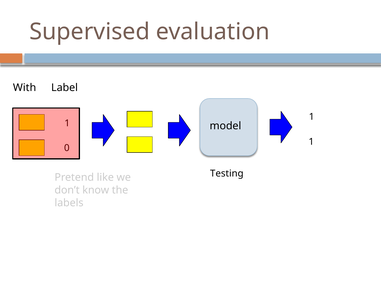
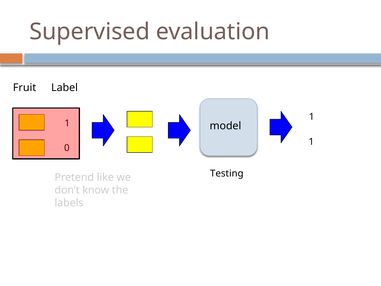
With: With -> Fruit
